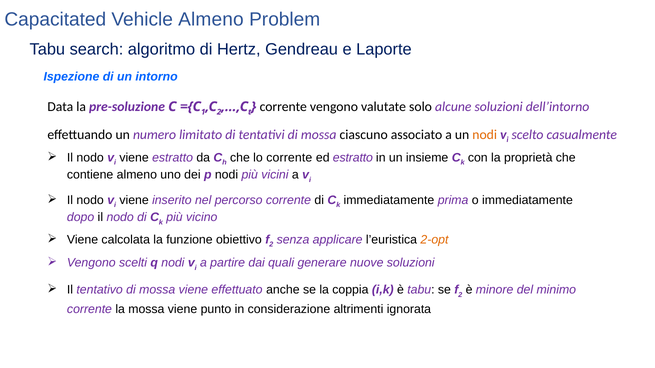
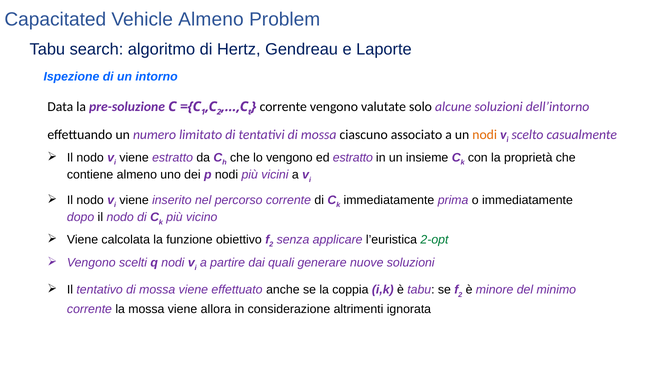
lo corrente: corrente -> vengono
2-opt colour: orange -> green
punto: punto -> allora
